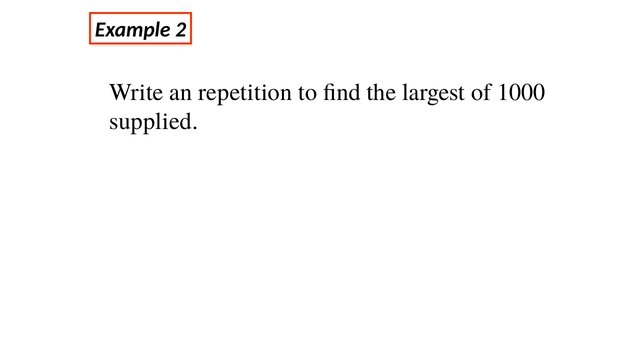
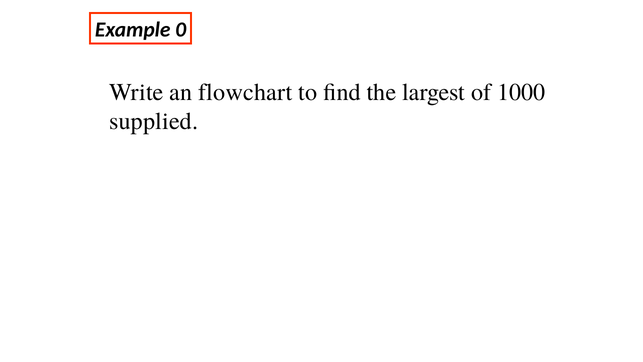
2: 2 -> 0
repetition: repetition -> flowchart
